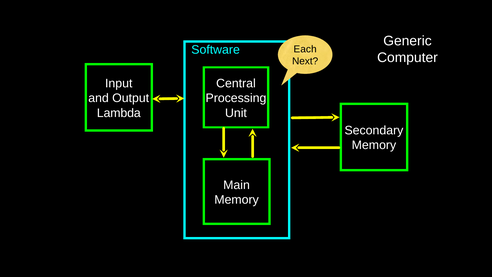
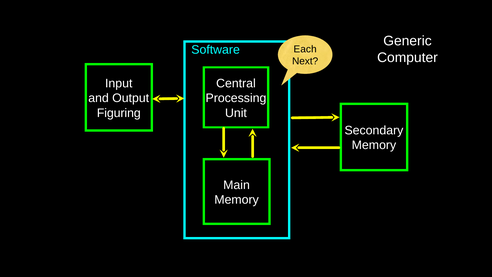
Lambda: Lambda -> Figuring
